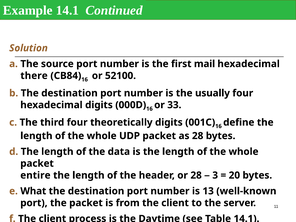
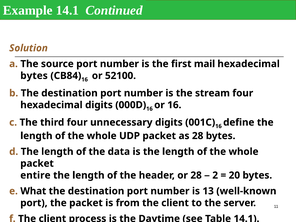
there at (34, 76): there -> bytes
usually: usually -> stream
or 33: 33 -> 16
theoretically: theoretically -> unnecessary
3: 3 -> 2
